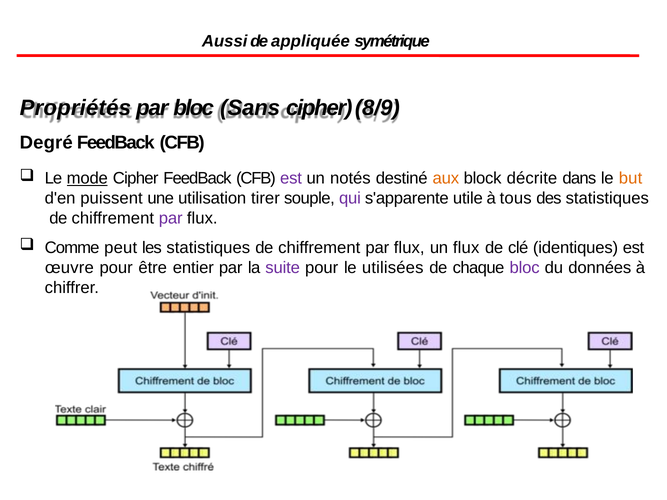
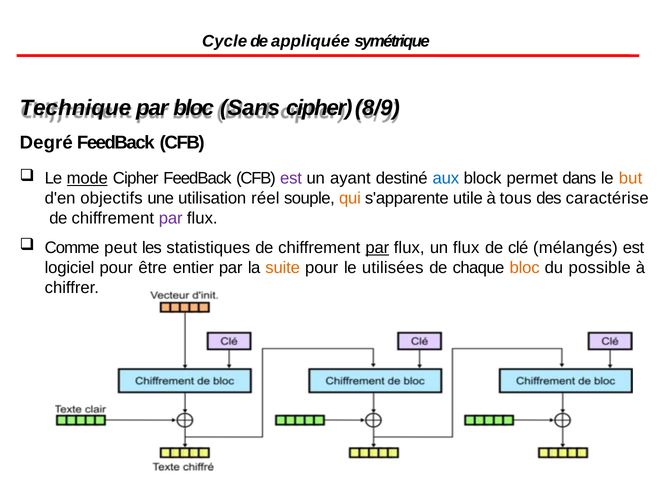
Aussi: Aussi -> Cycle
Propriétés: Propriétés -> Technique
notés: notés -> ayant
aux colour: orange -> blue
décrite: décrite -> permet
puissent: puissent -> objectifs
tirer: tirer -> réel
qui colour: purple -> orange
des statistiques: statistiques -> caractérise
par at (377, 248) underline: none -> present
identiques: identiques -> mélangés
œuvre: œuvre -> logiciel
suite colour: purple -> orange
bloc at (525, 268) colour: purple -> orange
données: données -> possible
